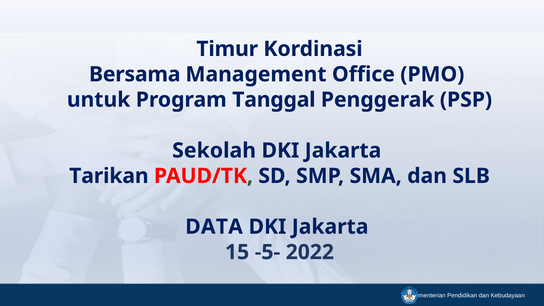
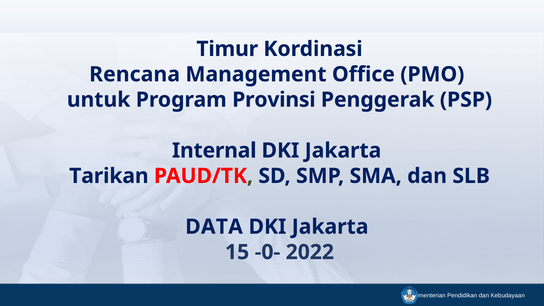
Bersama: Bersama -> Rencana
Tanggal: Tanggal -> Provinsi
Sekolah: Sekolah -> Internal
-5-: -5- -> -0-
